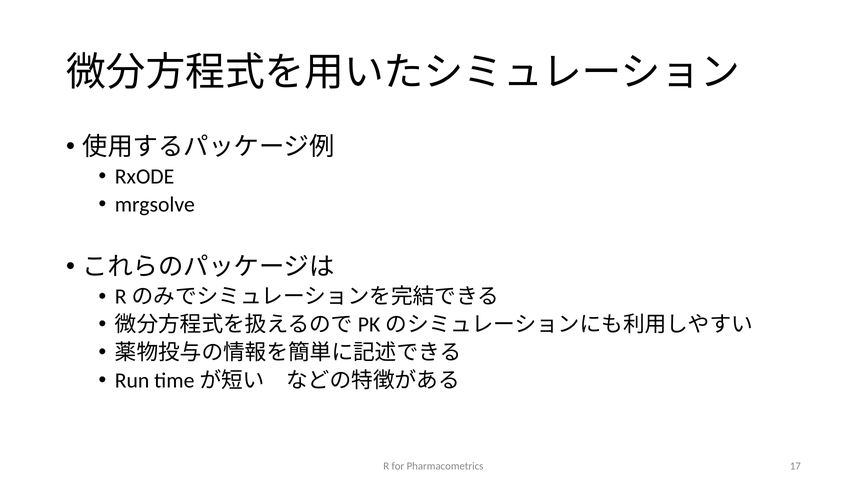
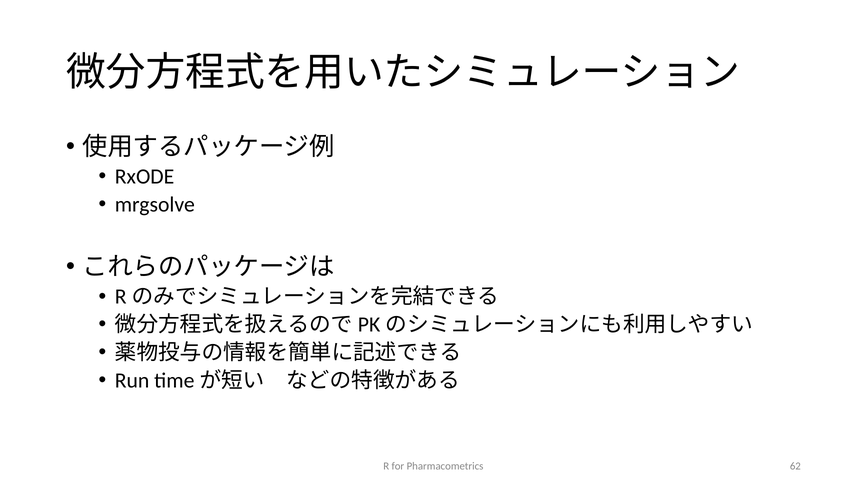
17: 17 -> 62
